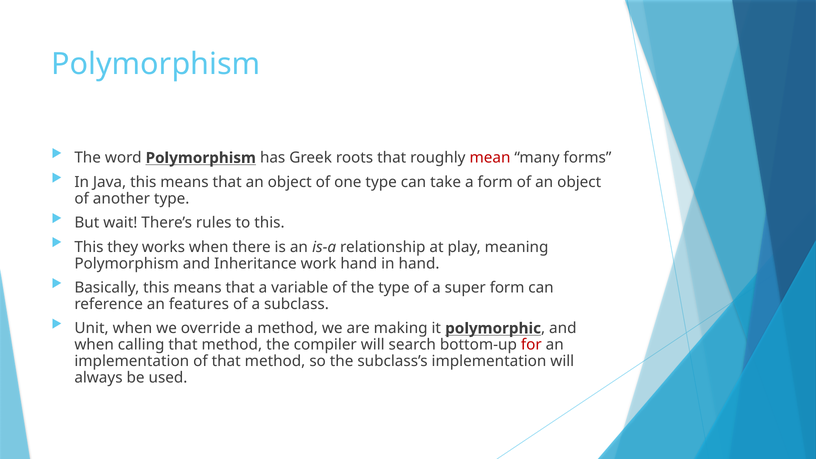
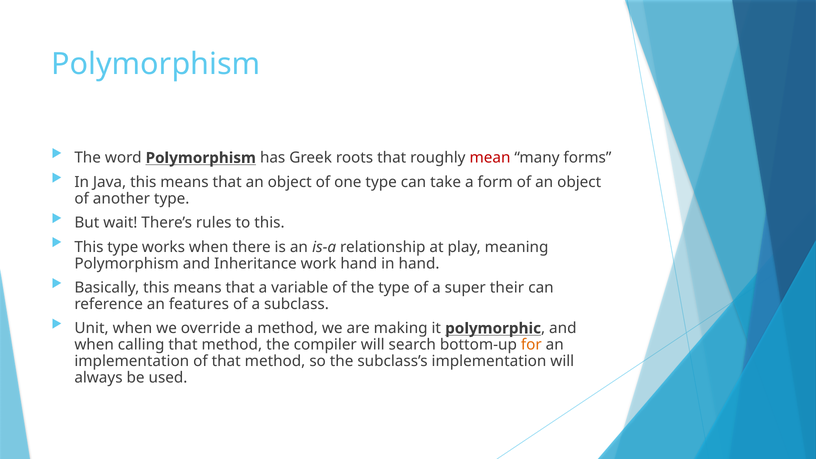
This they: they -> type
super form: form -> their
for colour: red -> orange
